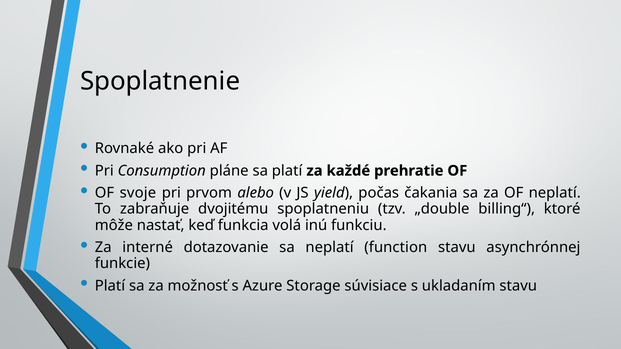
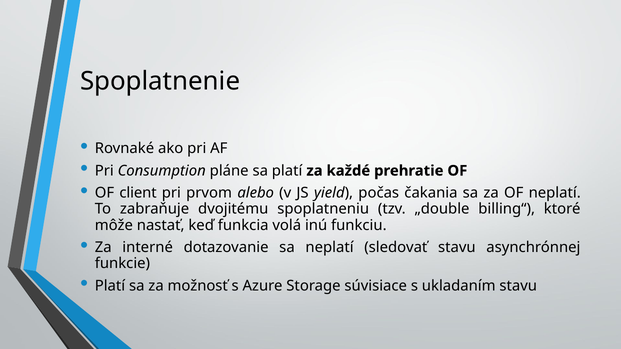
svoje: svoje -> client
function: function -> sledovať
